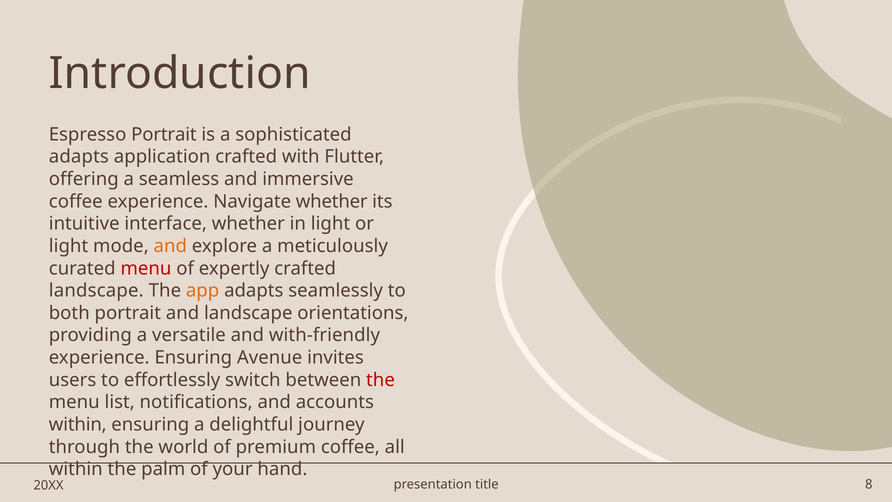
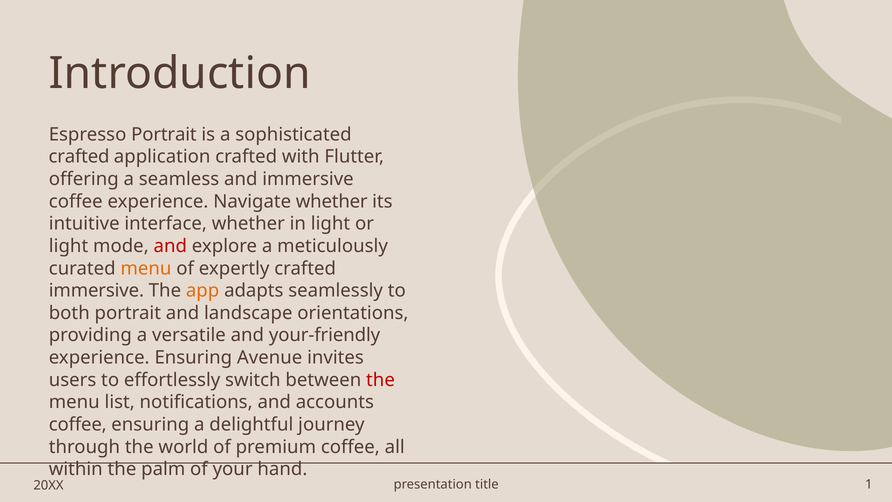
adapts at (79, 157): adapts -> crafted
and at (170, 246) colour: orange -> red
menu at (146, 268) colour: red -> orange
landscape at (96, 291): landscape -> immersive
with-friendly: with-friendly -> your-friendly
within at (78, 424): within -> coffee
8: 8 -> 1
